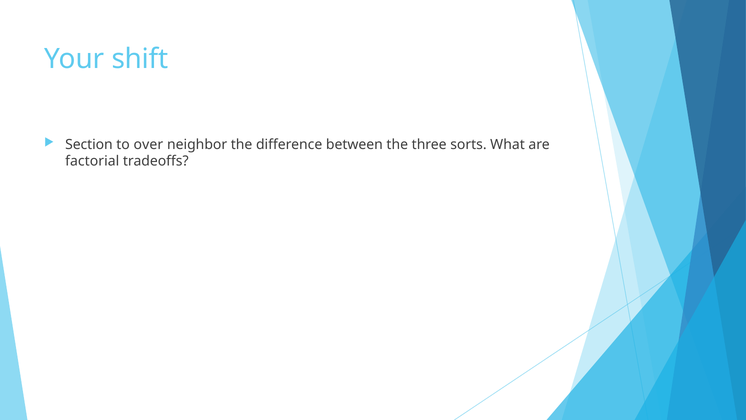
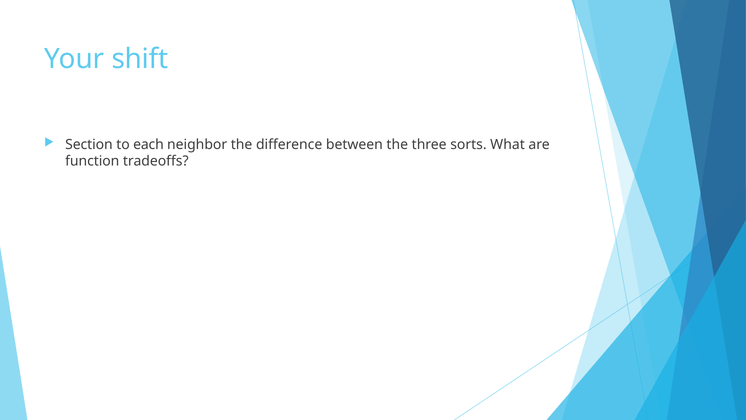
over: over -> each
factorial: factorial -> function
